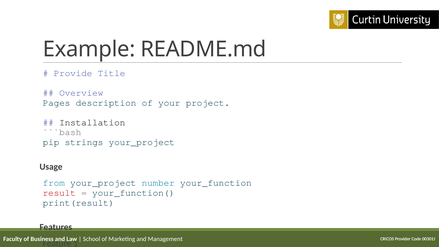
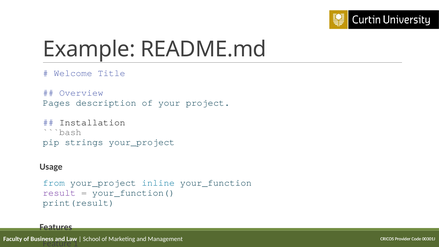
Provide: Provide -> Welcome
number: number -> inline
result colour: red -> purple
